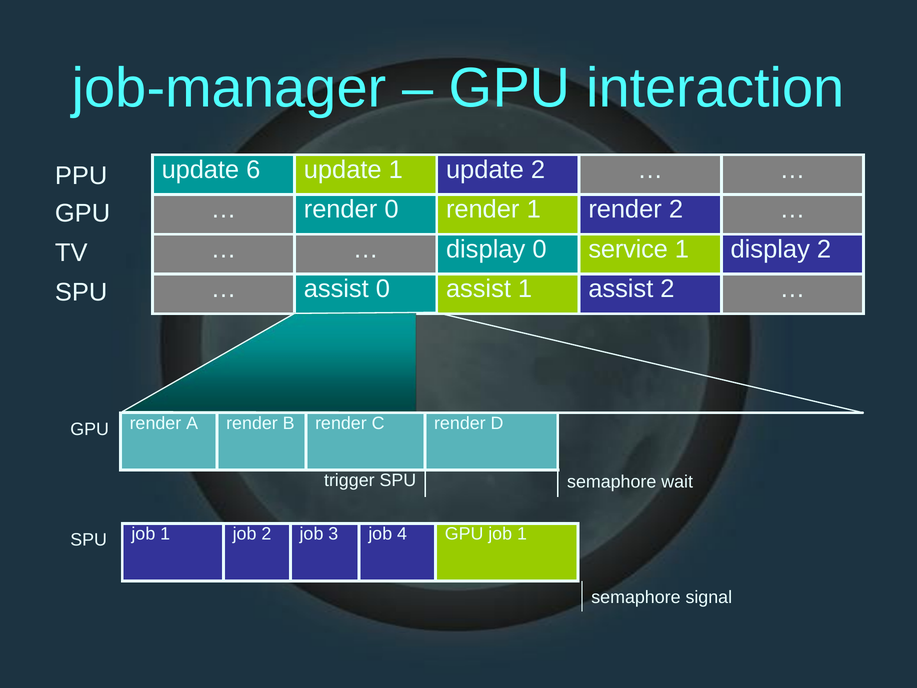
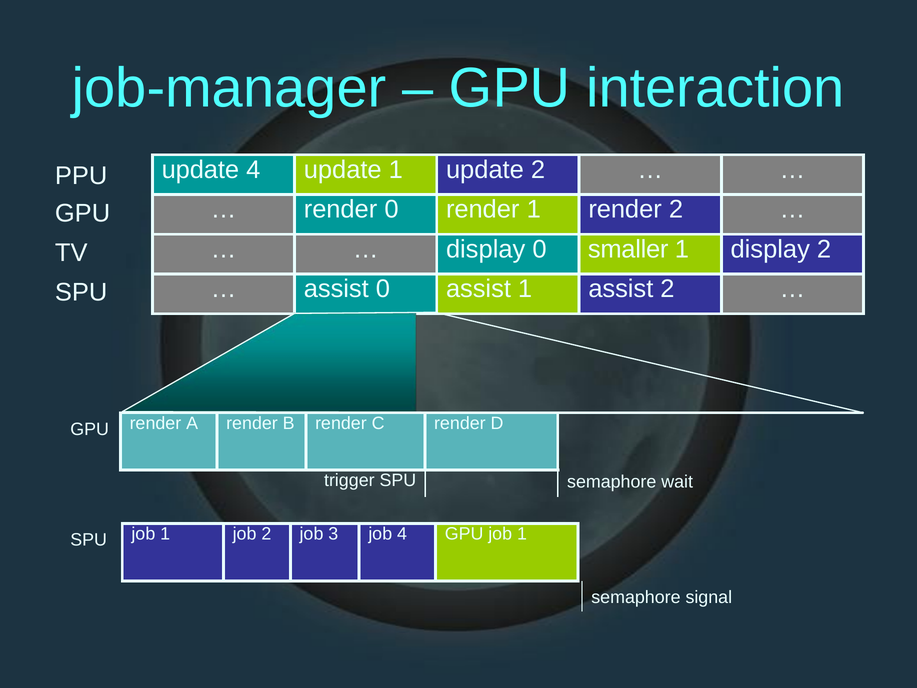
update 6: 6 -> 4
service: service -> smaller
